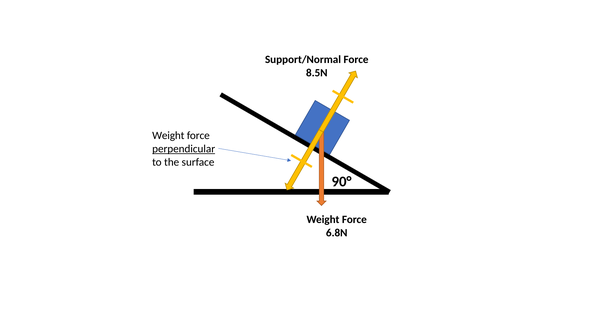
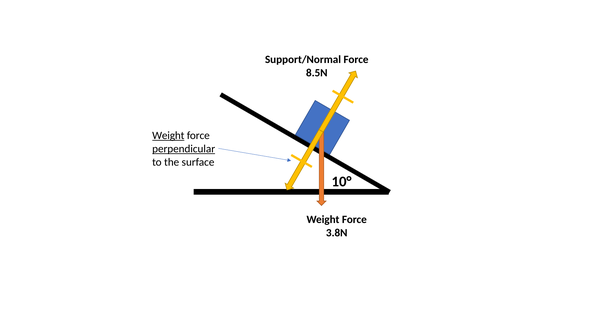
Weight at (168, 136) underline: none -> present
90°: 90° -> 10°
6.8N: 6.8N -> 3.8N
